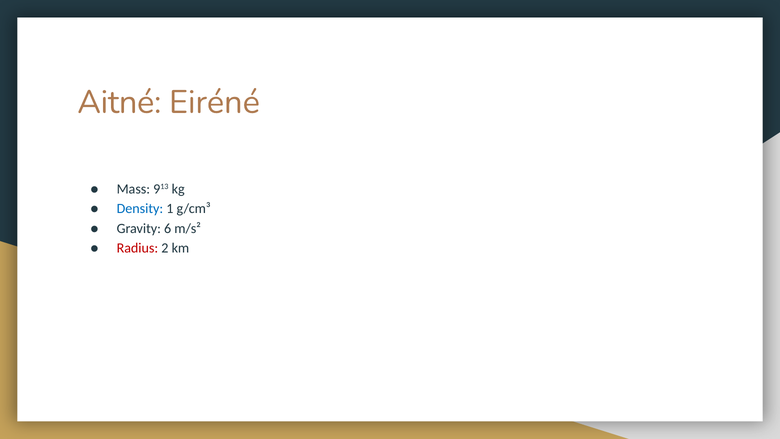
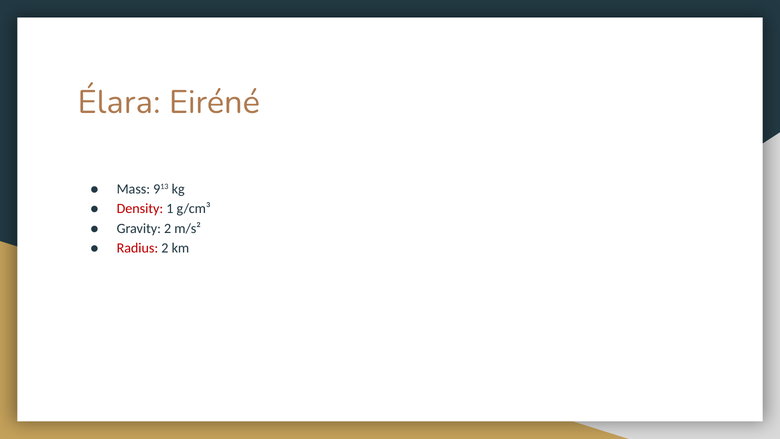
Aitné: Aitné -> Élara
Density colour: blue -> red
Gravity 6: 6 -> 2
